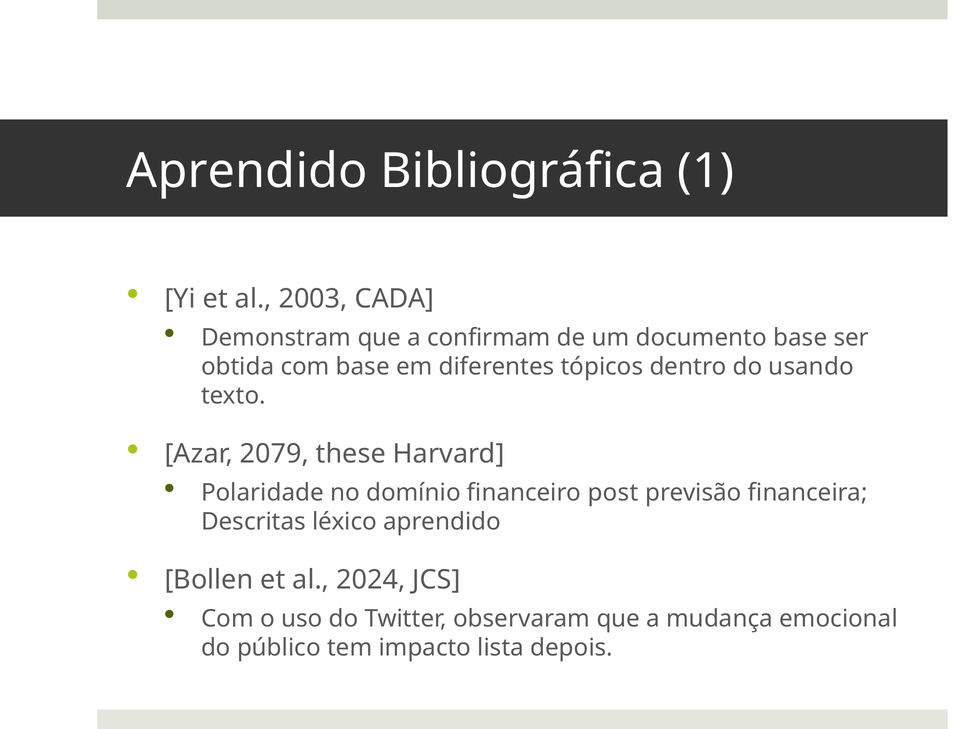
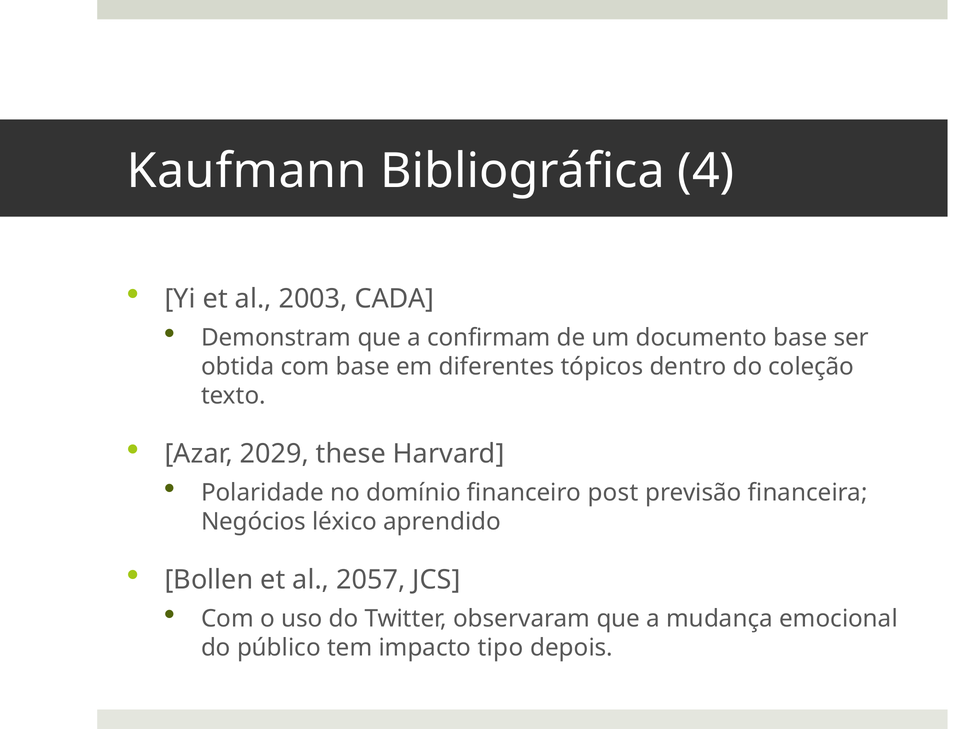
Aprendido at (247, 171): Aprendido -> Kaufmann
1: 1 -> 4
usando: usando -> coleção
2079: 2079 -> 2029
Descritas: Descritas -> Negócios
2024: 2024 -> 2057
lista: lista -> tipo
